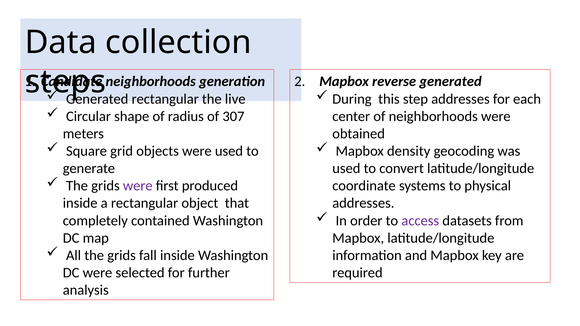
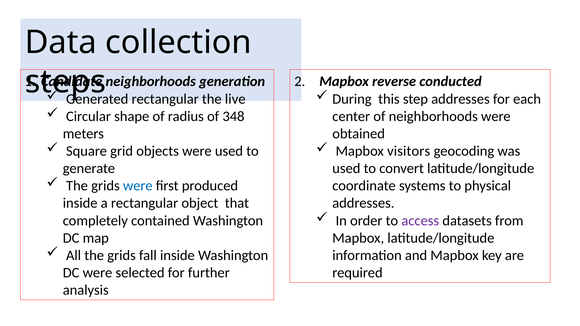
reverse generated: generated -> conducted
307: 307 -> 348
density: density -> visitors
were at (138, 186) colour: purple -> blue
